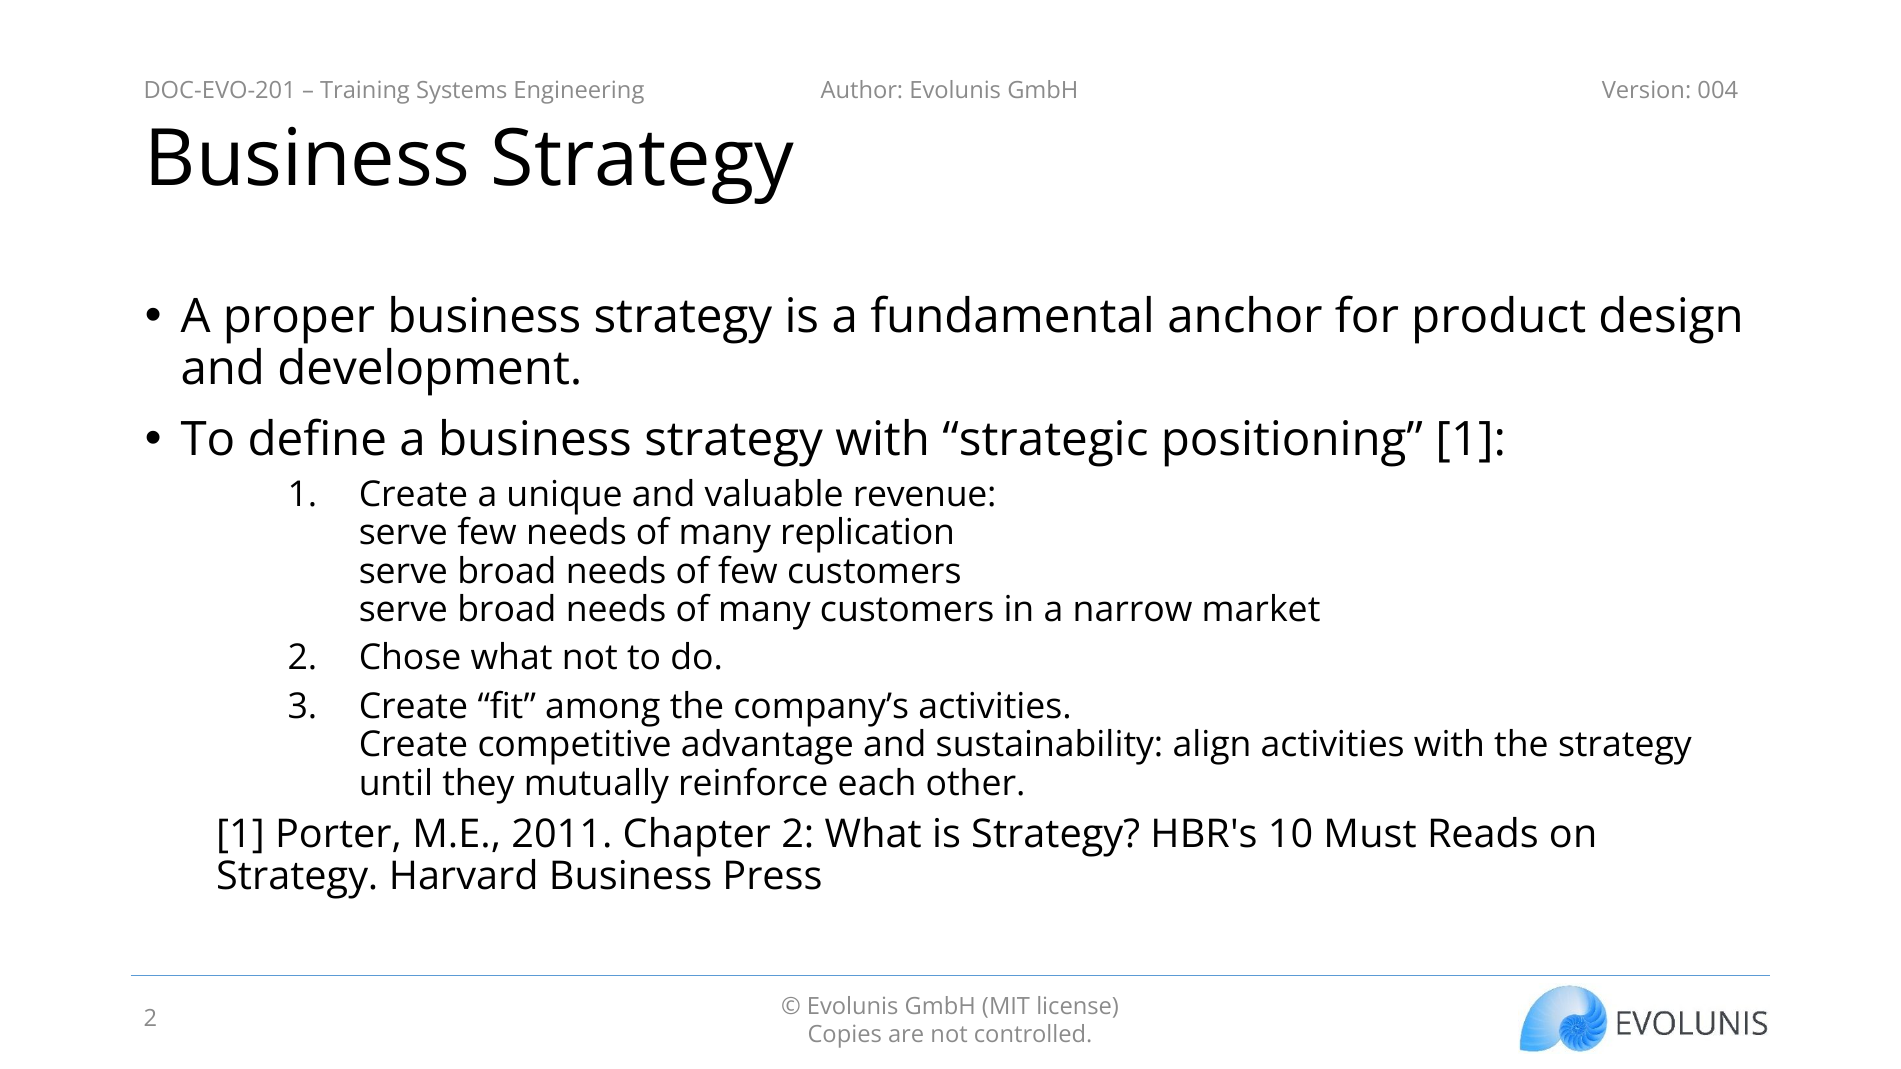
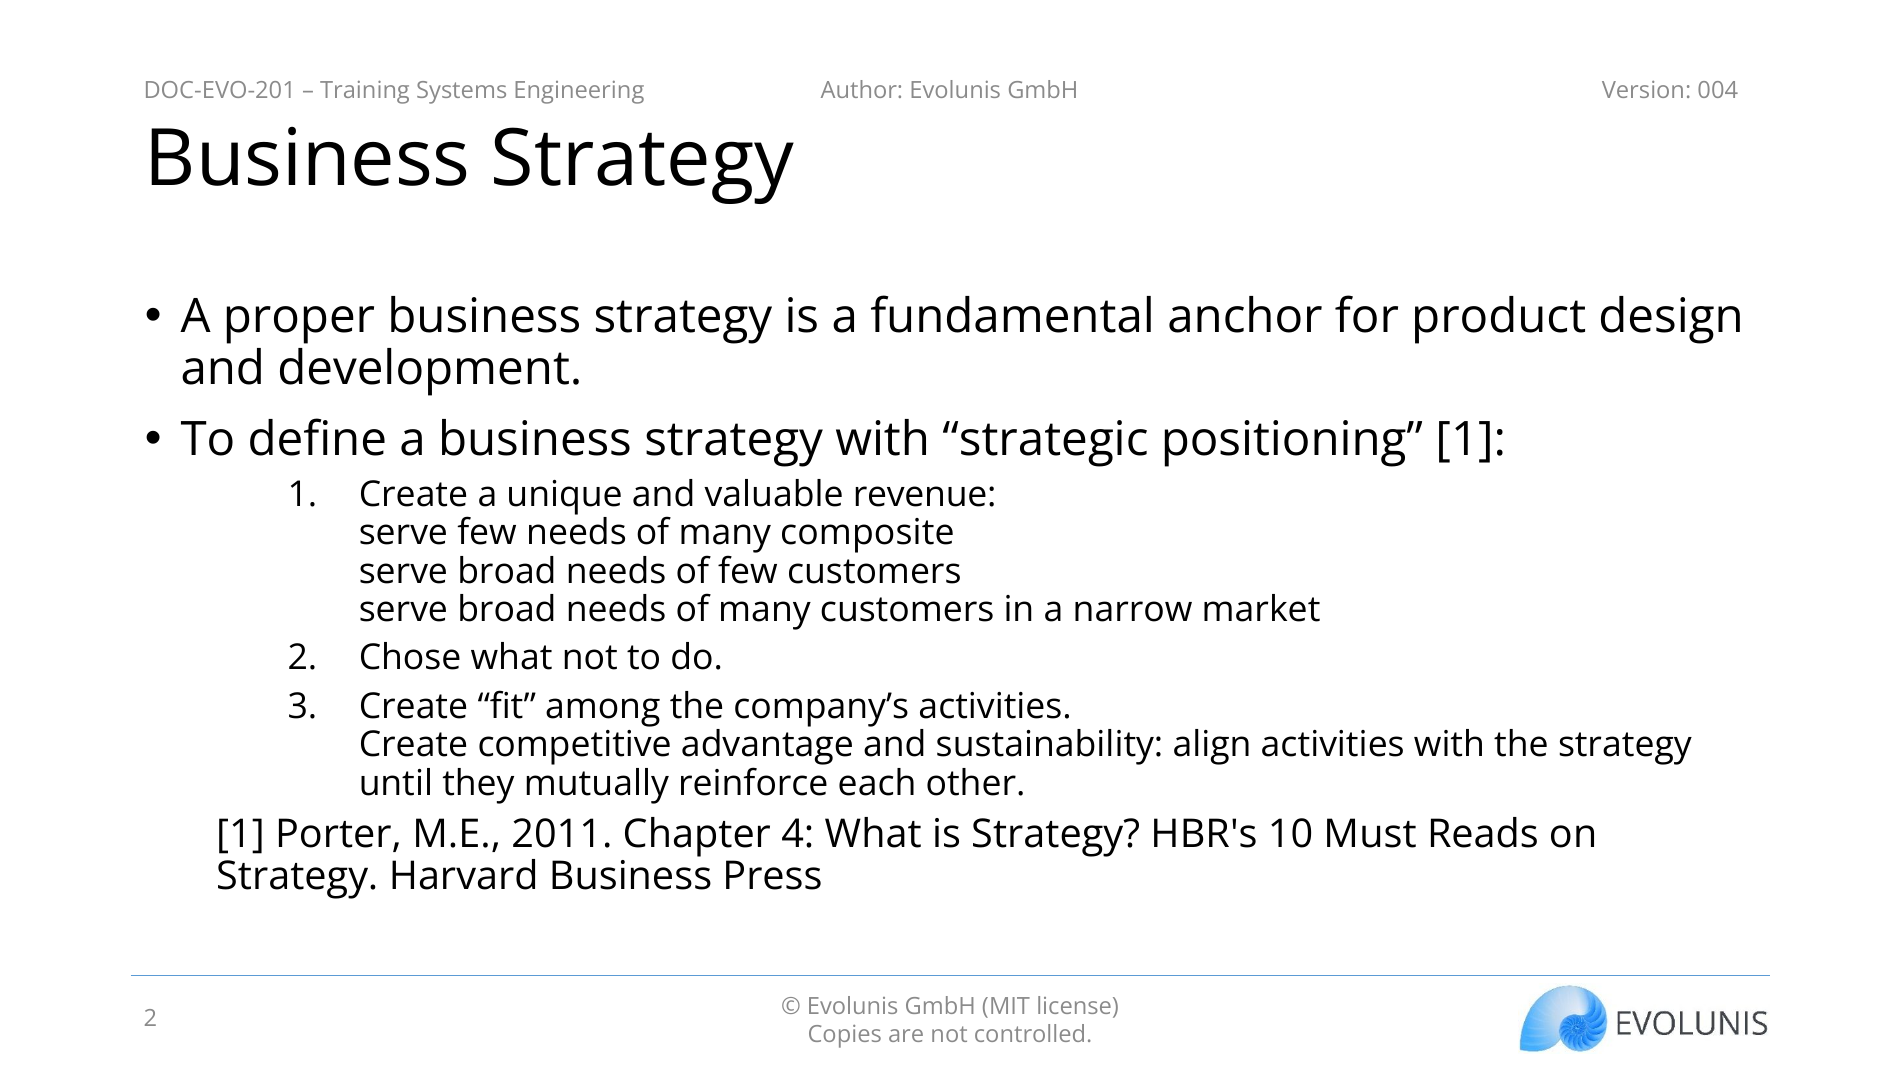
replication: replication -> composite
Chapter 2: 2 -> 4
